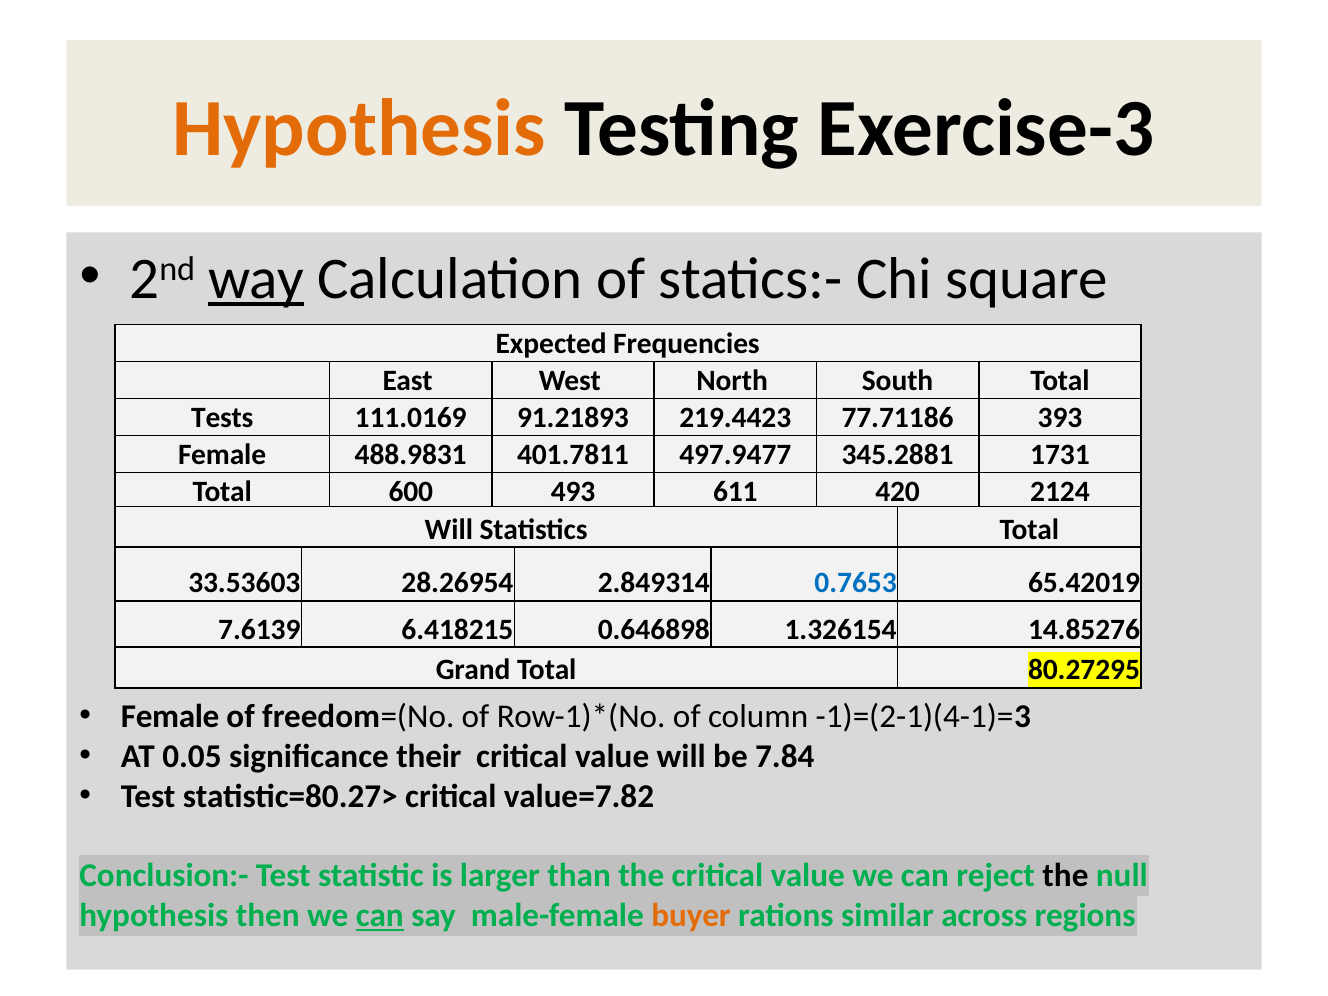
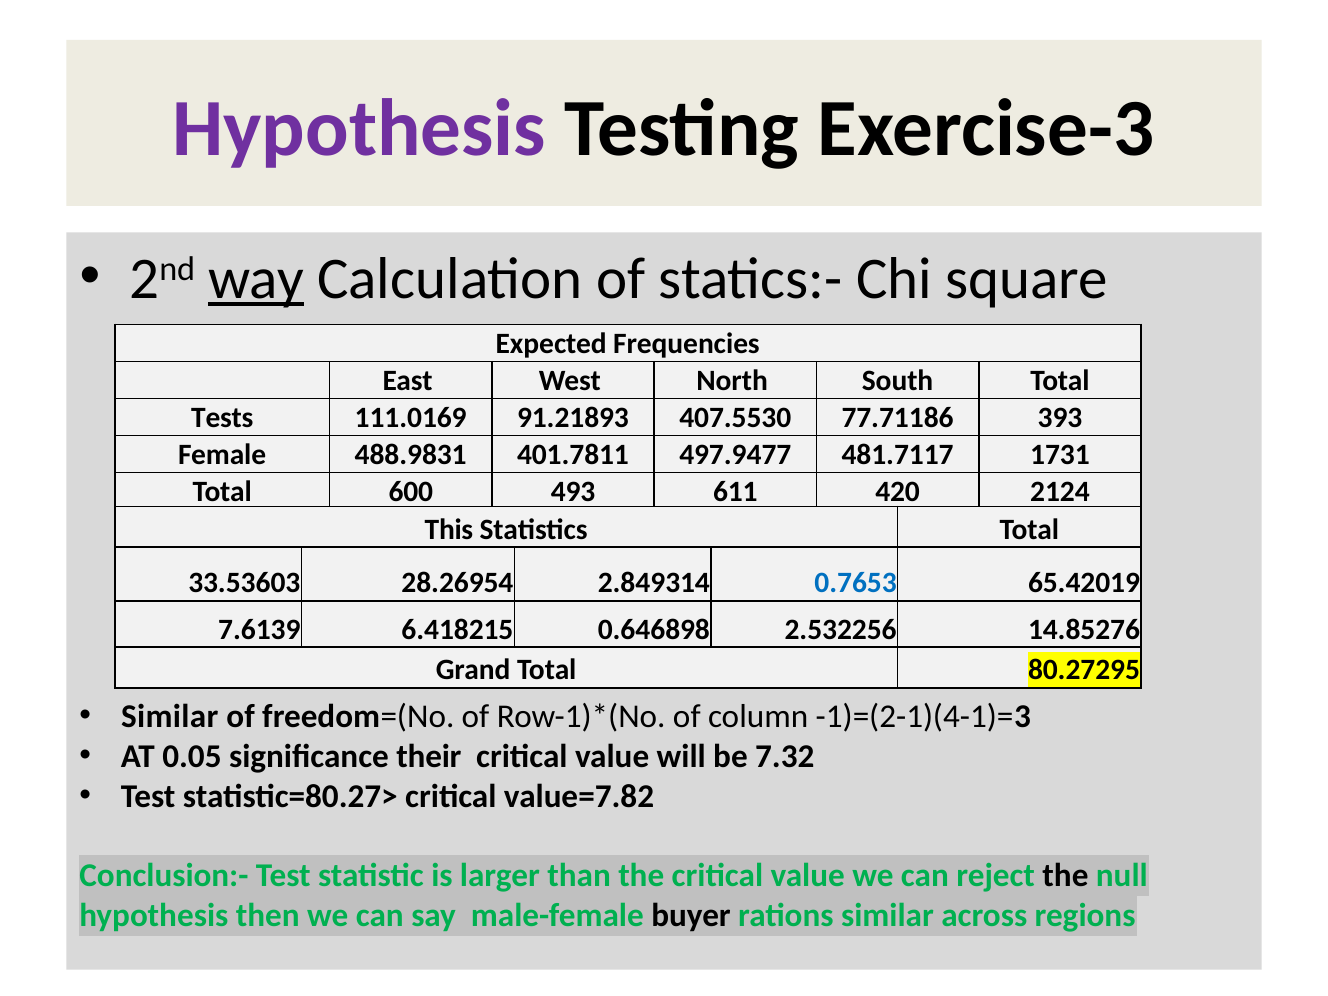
Hypothesis at (359, 129) colour: orange -> purple
219.4423: 219.4423 -> 407.5530
345.2881: 345.2881 -> 481.7117
Will at (449, 529): Will -> This
1.326154: 1.326154 -> 2.532256
Female at (170, 717): Female -> Similar
7.84: 7.84 -> 7.32
can at (380, 916) underline: present -> none
buyer colour: orange -> black
